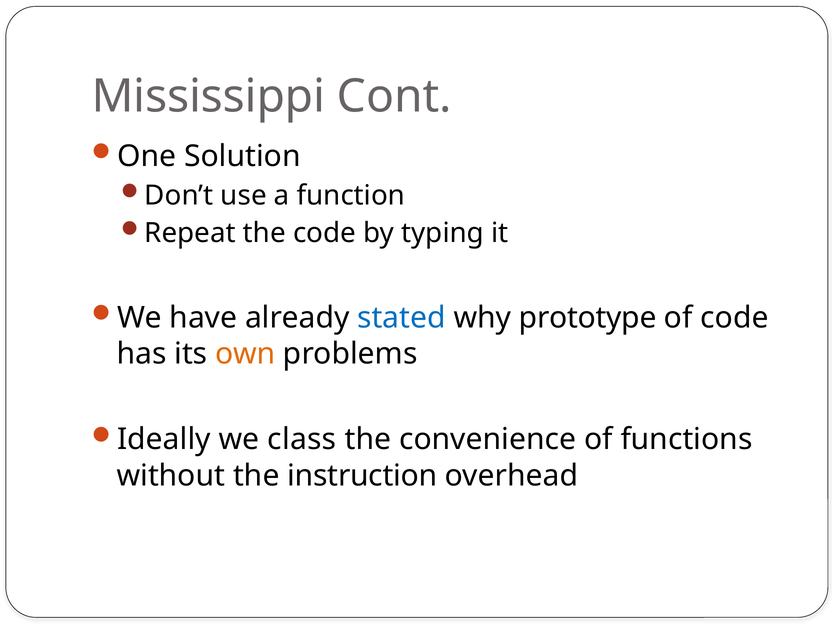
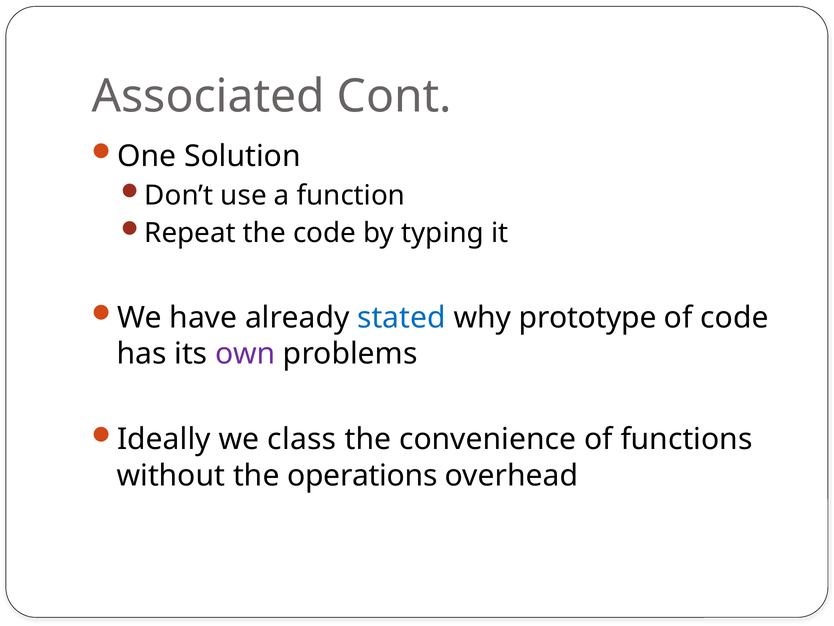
Mississippi: Mississippi -> Associated
own colour: orange -> purple
instruction: instruction -> operations
